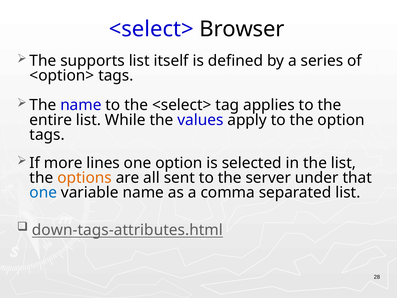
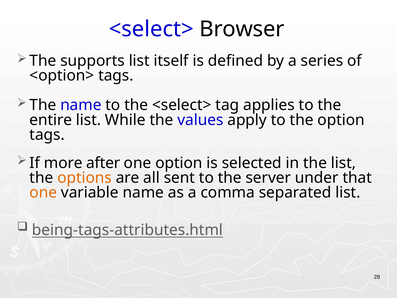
lines: lines -> after
one at (43, 192) colour: blue -> orange
down-tags-attributes.html: down-tags-attributes.html -> being-tags-attributes.html
